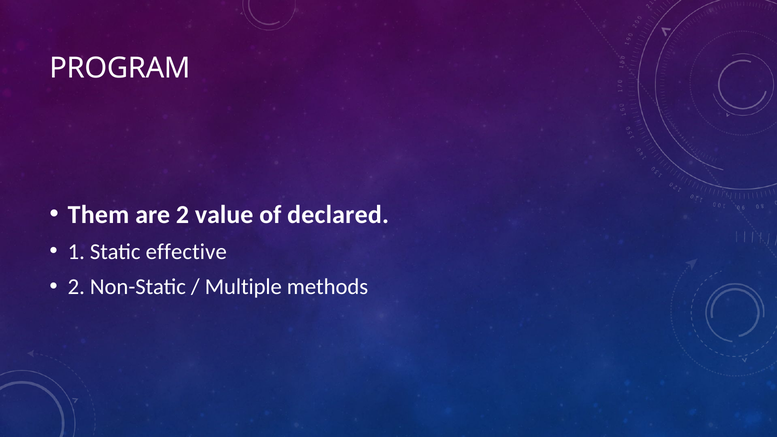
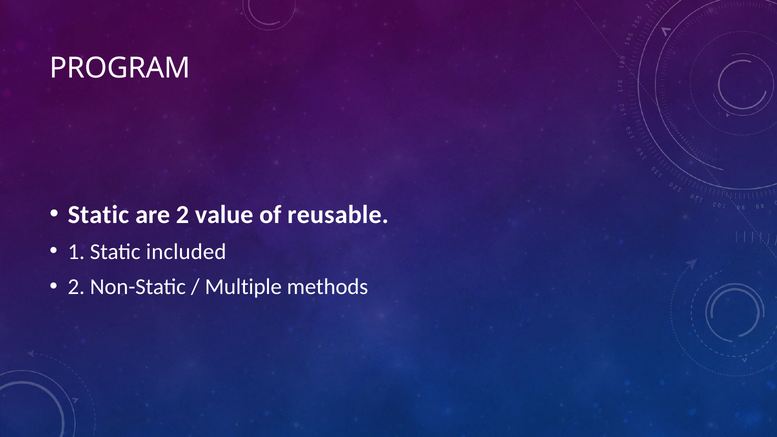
Them at (98, 215): Them -> Static
declared: declared -> reusable
effective: effective -> included
